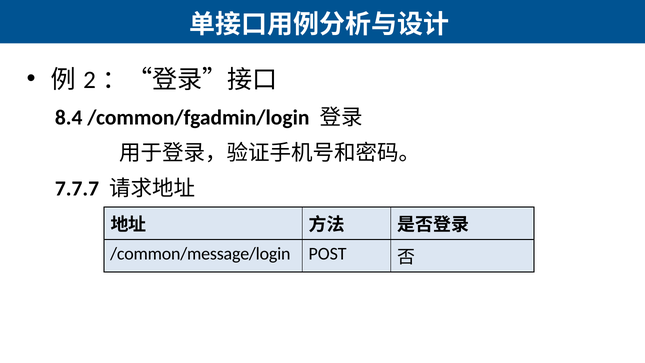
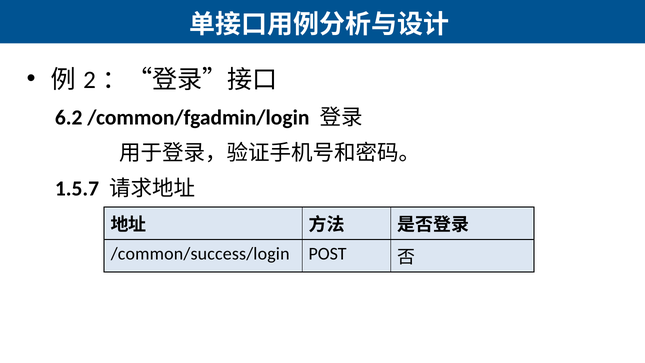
8.4: 8.4 -> 6.2
7.7.7: 7.7.7 -> 1.5.7
/common/message/login: /common/message/login -> /common/success/login
